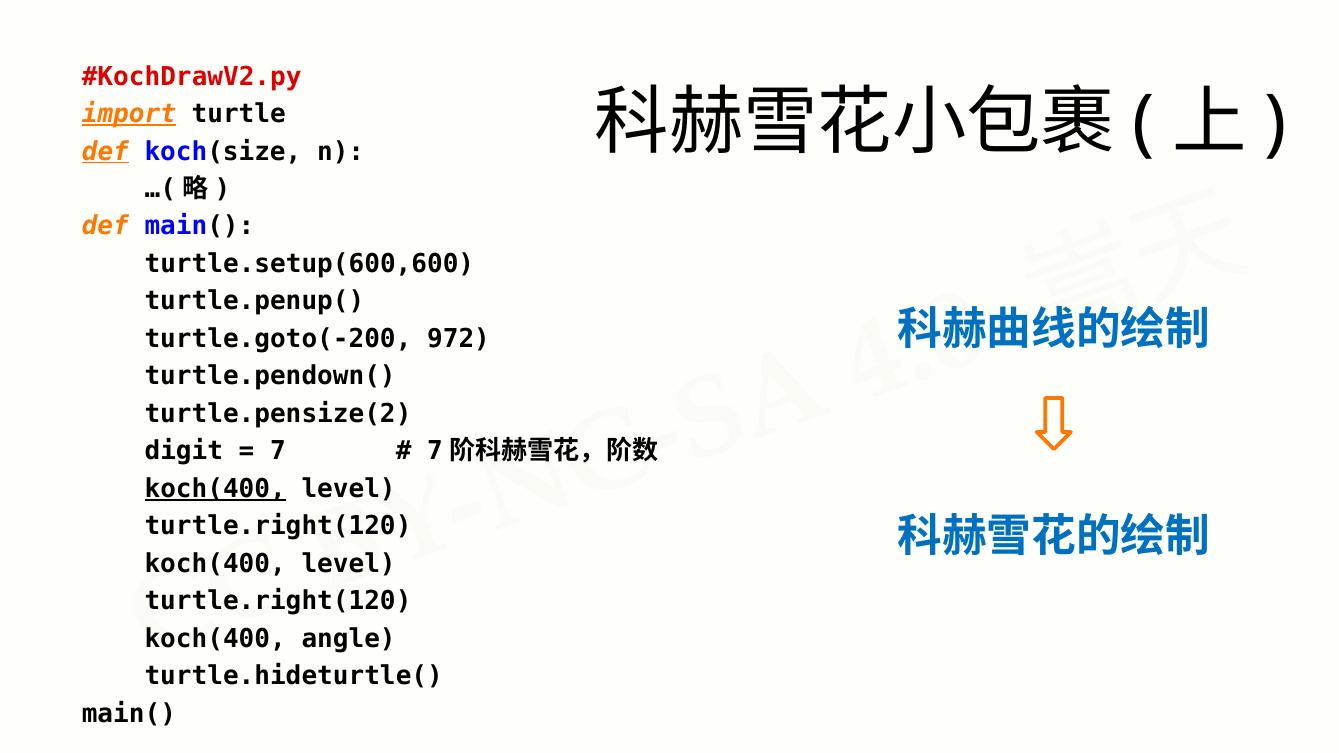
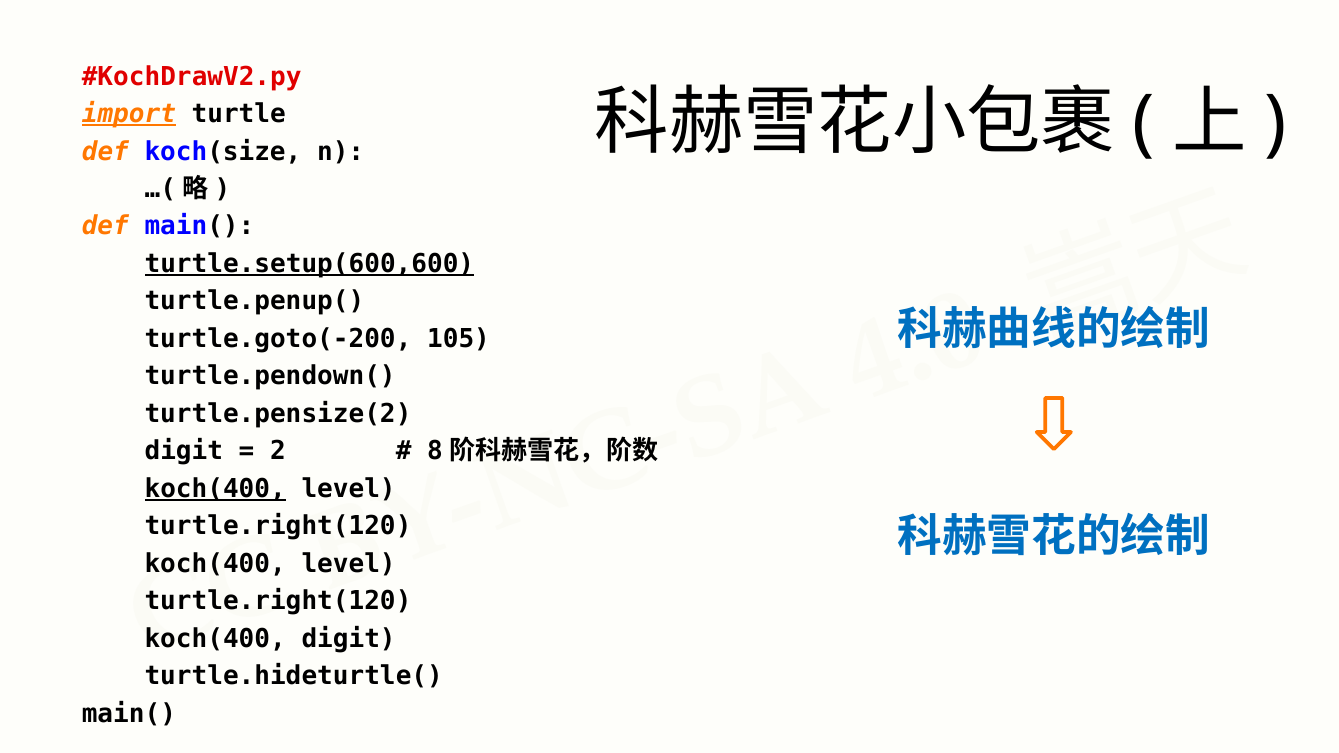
def at (105, 152) underline: present -> none
turtle.setup(600,600 underline: none -> present
972: 972 -> 105
7 at (278, 451): 7 -> 2
7 at (435, 451): 7 -> 8
angle at (349, 639): angle -> digit
